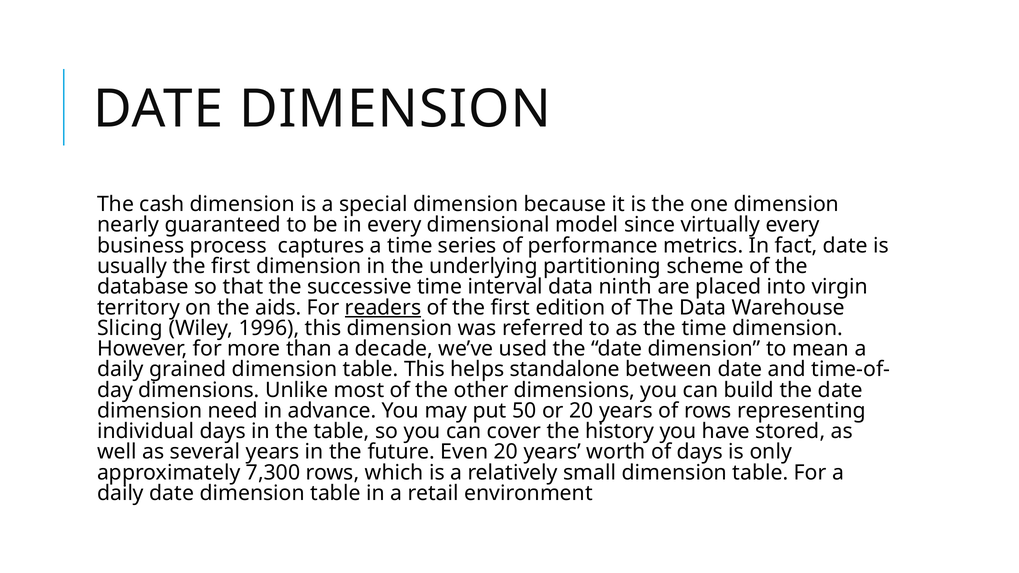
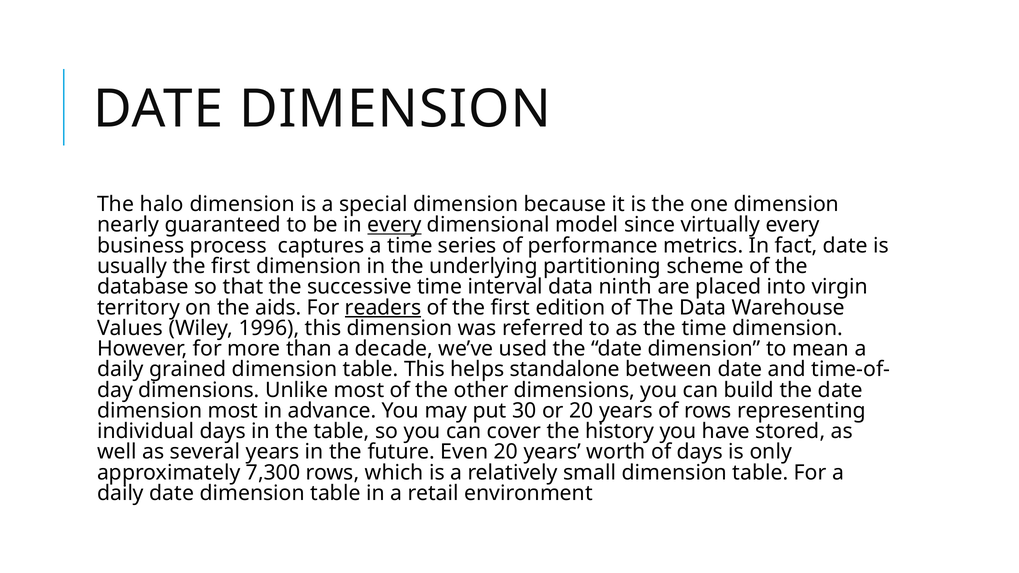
cash: cash -> halo
every at (394, 225) underline: none -> present
Slicing: Slicing -> Values
dimension need: need -> most
50: 50 -> 30
